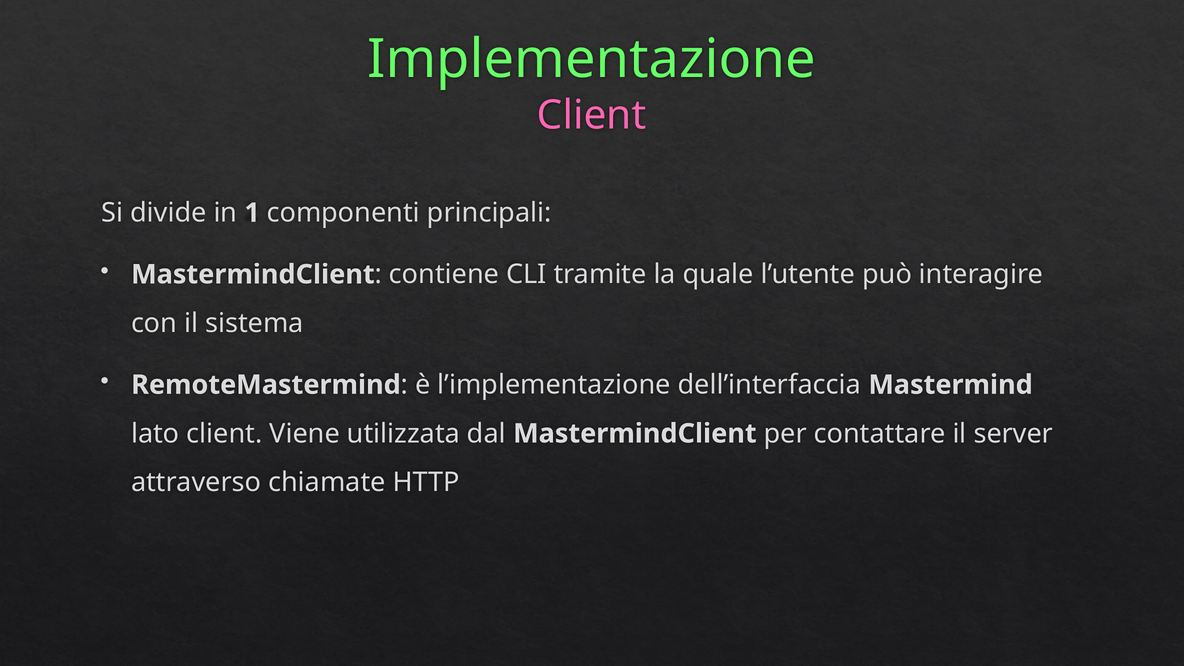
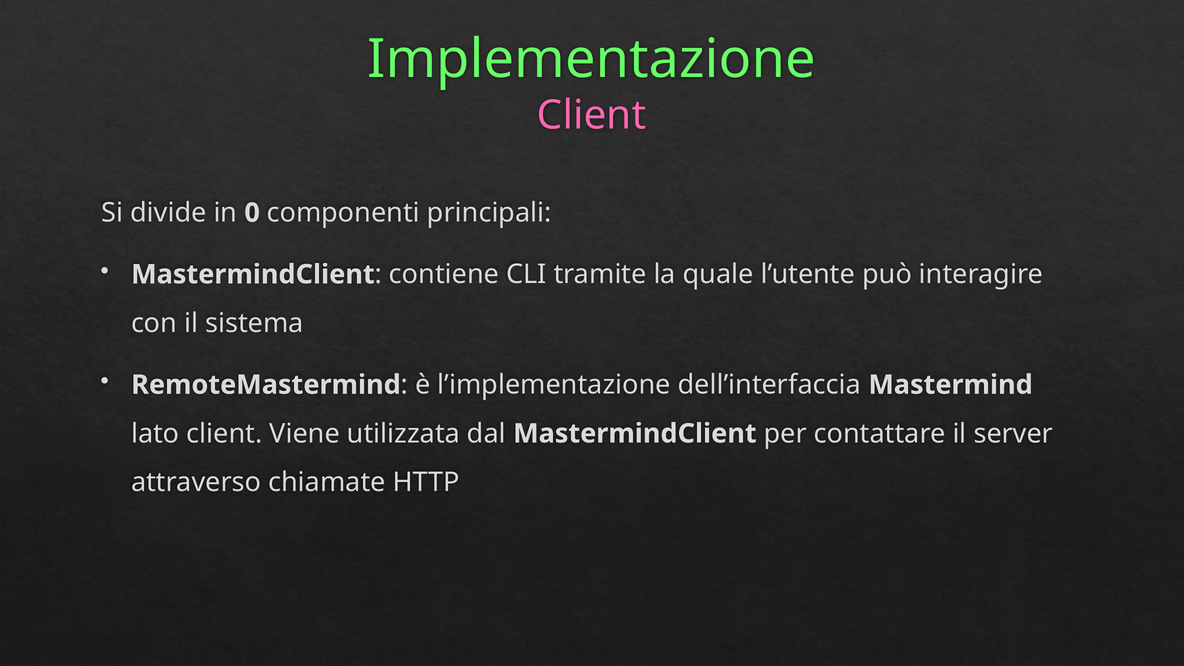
1: 1 -> 0
